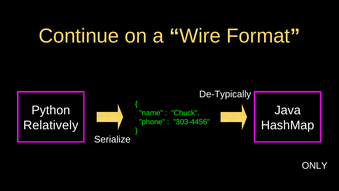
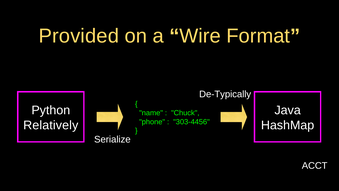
Continue: Continue -> Provided
ONLY: ONLY -> ACCT
